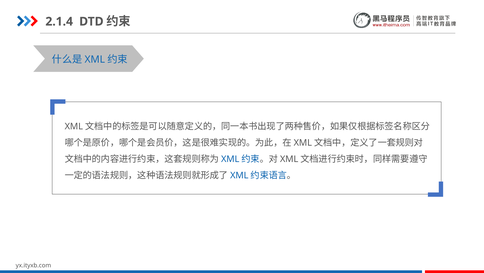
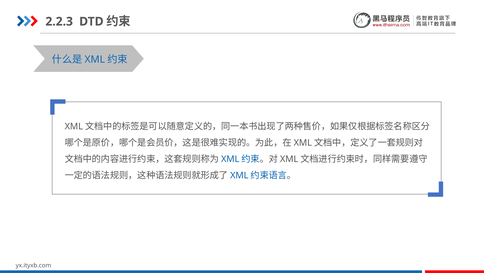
2.1.4: 2.1.4 -> 2.2.3
